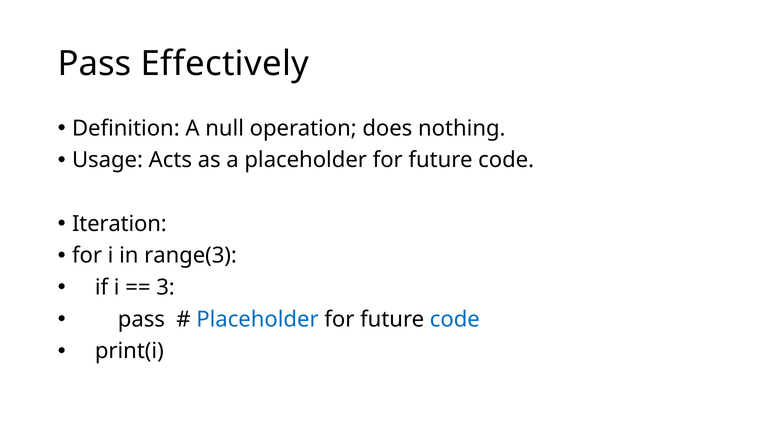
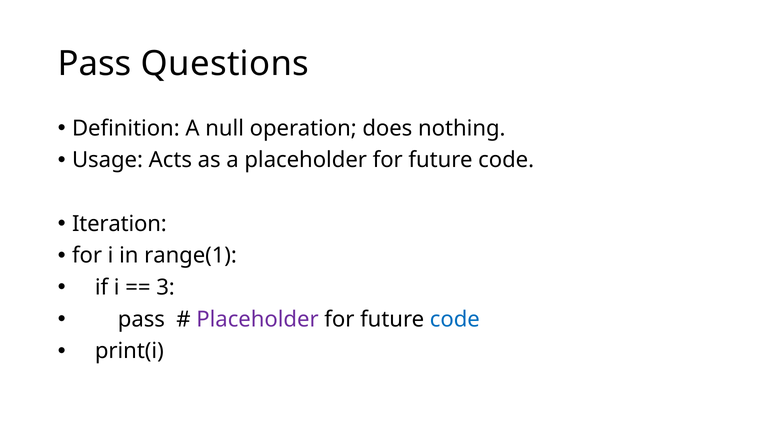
Effectively: Effectively -> Questions
range(3: range(3 -> range(1
Placeholder at (257, 319) colour: blue -> purple
